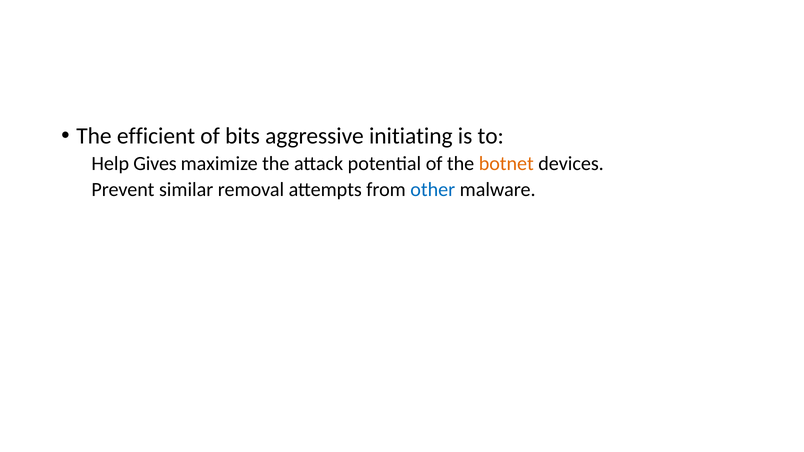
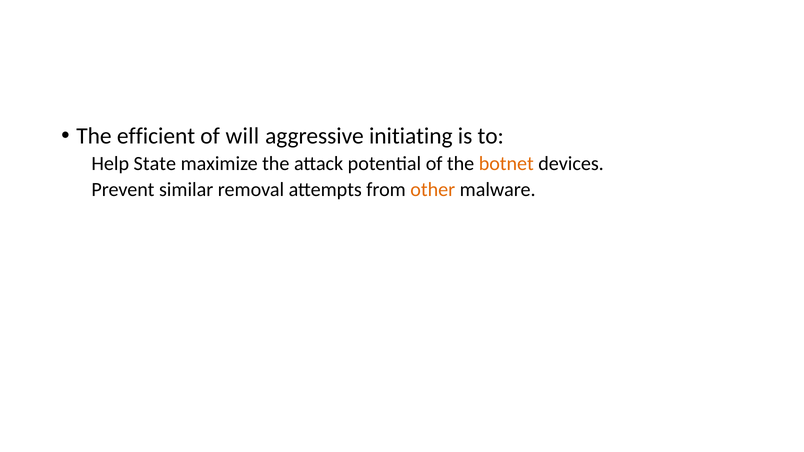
bits: bits -> will
Gives: Gives -> State
other colour: blue -> orange
